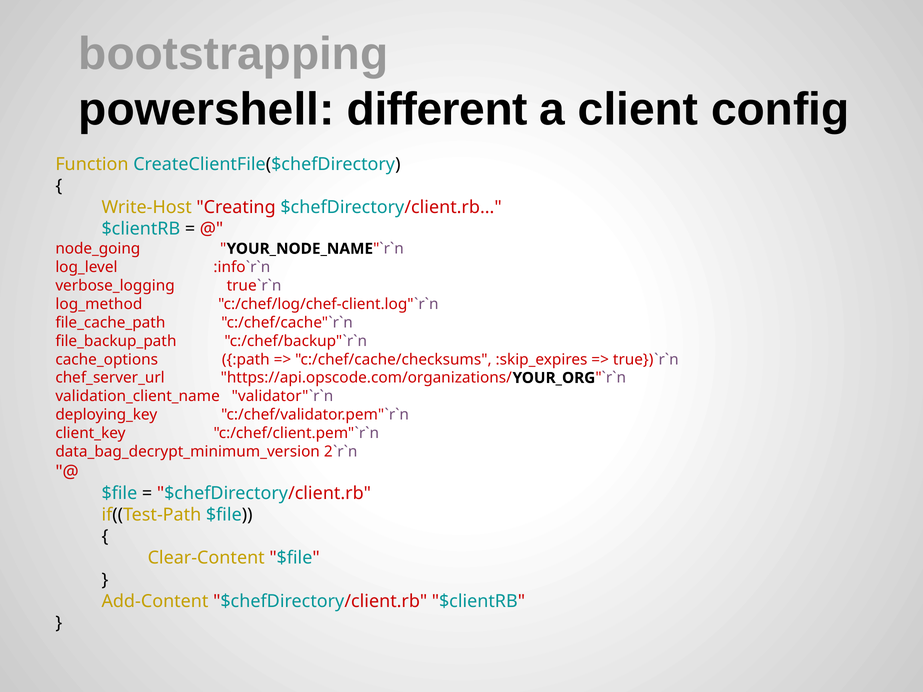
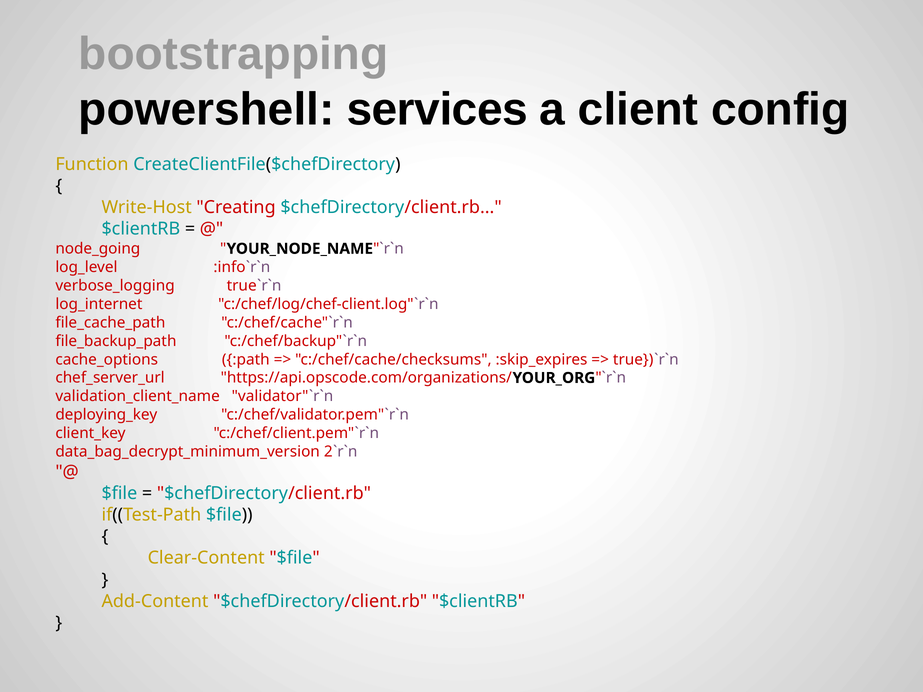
different: different -> services
log_method: log_method -> log_internet
